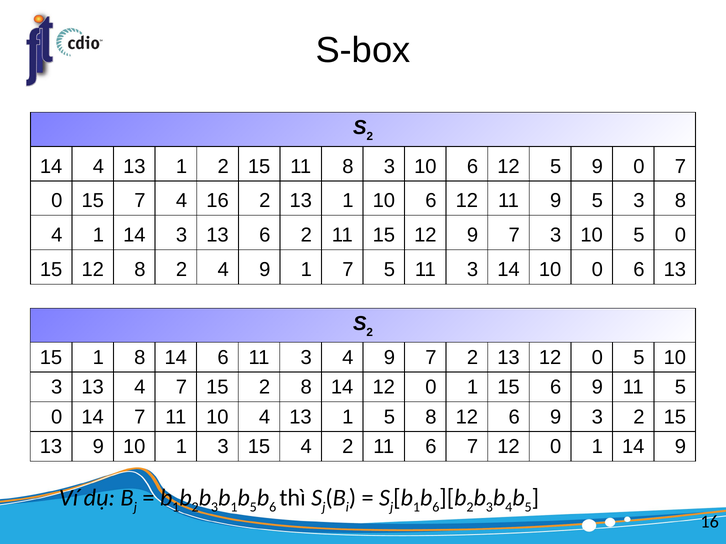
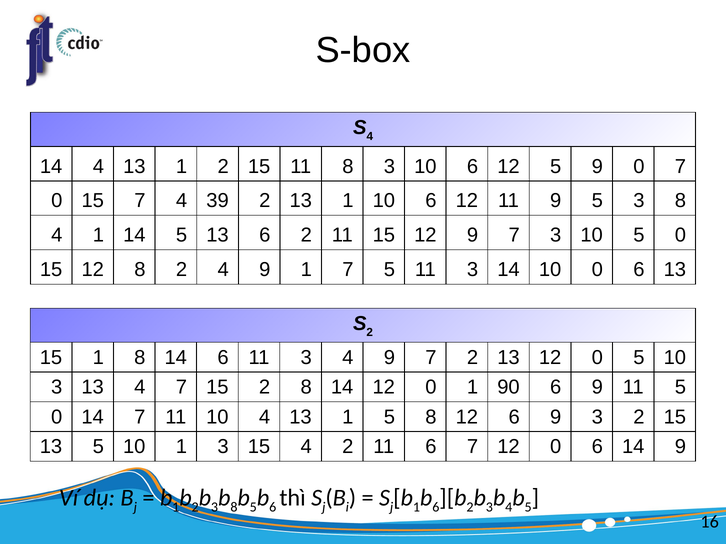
2 at (370, 137): 2 -> 4
4 16: 16 -> 39
14 3: 3 -> 5
1 15: 15 -> 90
13 9: 9 -> 5
7 12 0 1: 1 -> 6
1 at (234, 508): 1 -> 8
